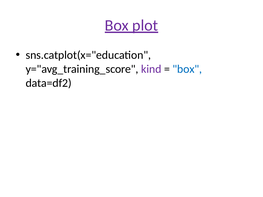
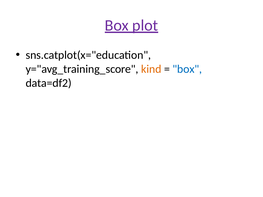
kind colour: purple -> orange
